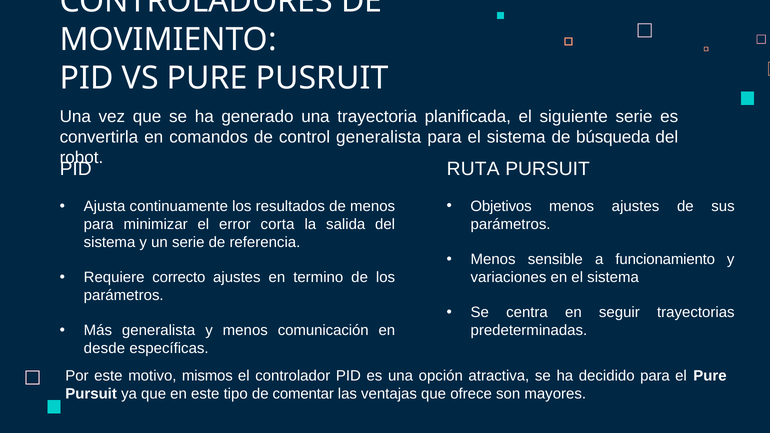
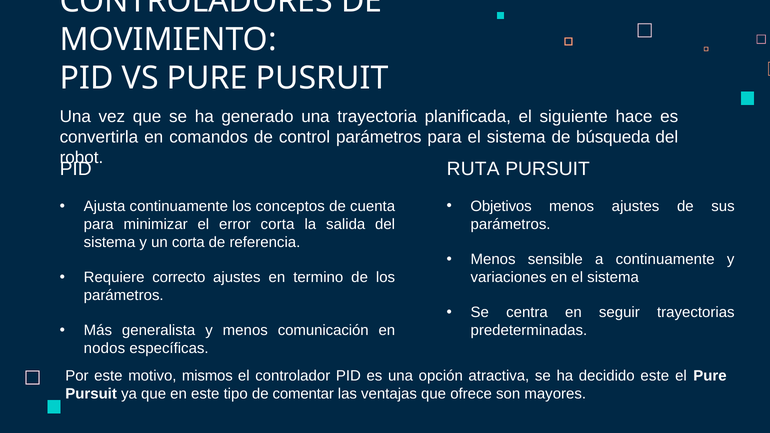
siguiente serie: serie -> hace
control generalista: generalista -> parámetros
resultados: resultados -> conceptos
de menos: menos -> cuenta
un serie: serie -> corta
a funcionamiento: funcionamiento -> continuamente
desde: desde -> nodos
decidido para: para -> este
